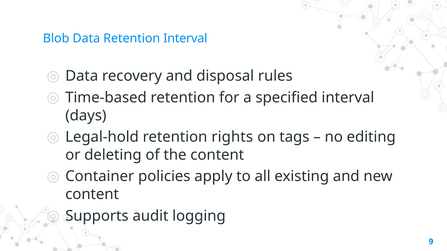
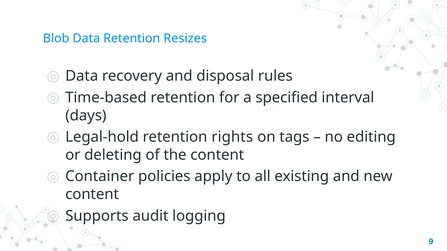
Retention Interval: Interval -> Resizes
